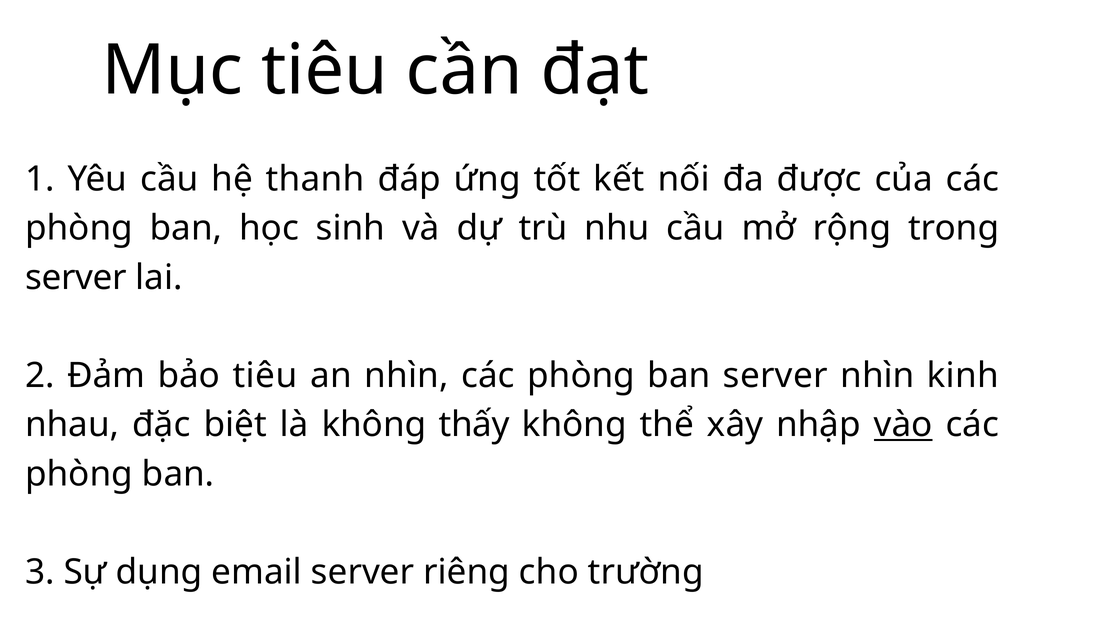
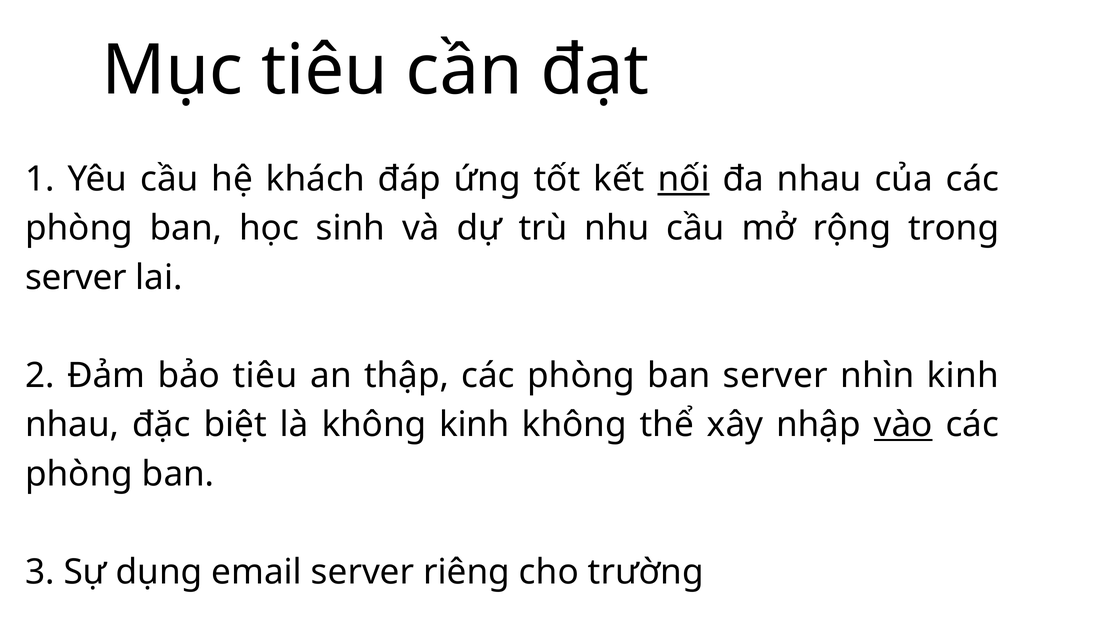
thanh: thanh -> khách
nối underline: none -> present
đa được: được -> nhau
an nhìn: nhìn -> thập
không thấy: thấy -> kinh
